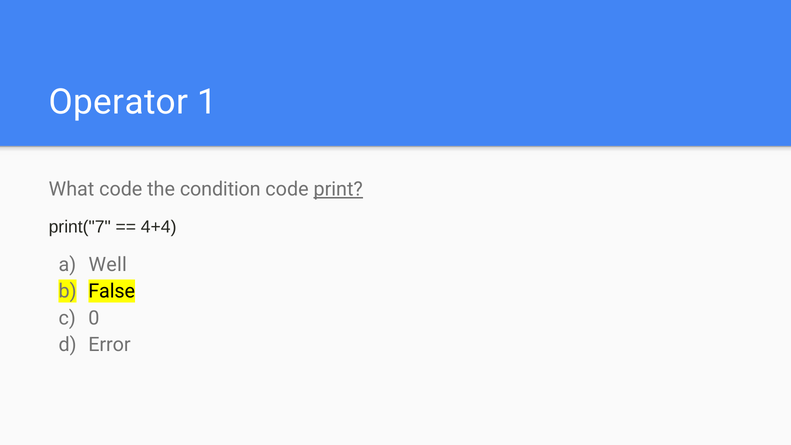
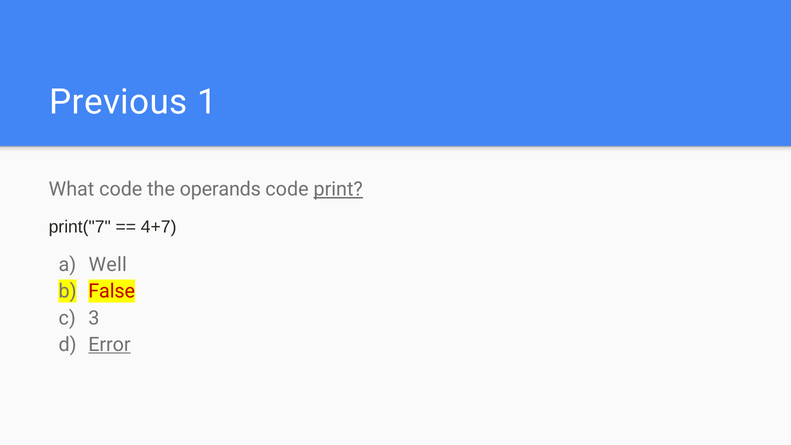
Operator: Operator -> Previous
condition: condition -> operands
4+4: 4+4 -> 4+7
False colour: black -> red
0: 0 -> 3
Error underline: none -> present
